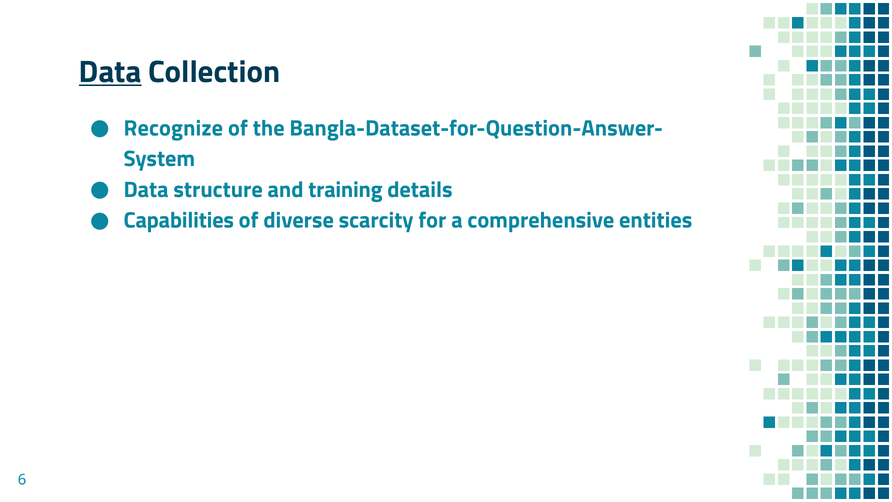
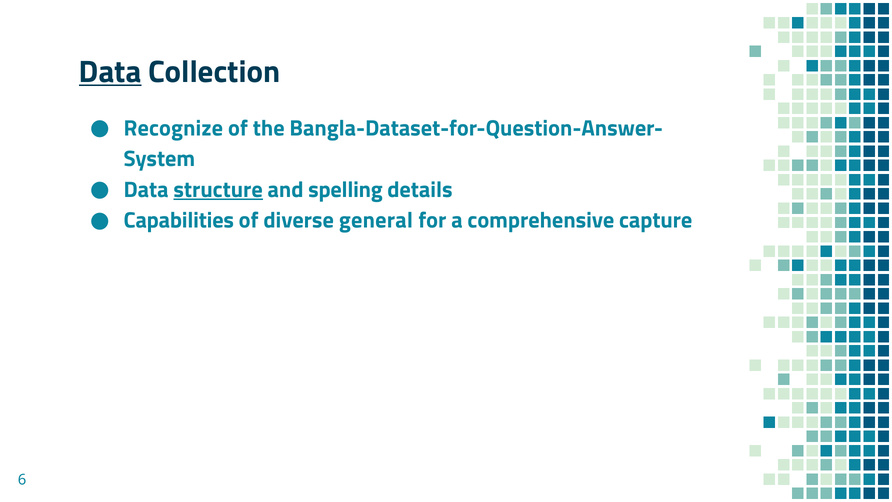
structure underline: none -> present
training: training -> spelling
scarcity: scarcity -> general
entities: entities -> capture
